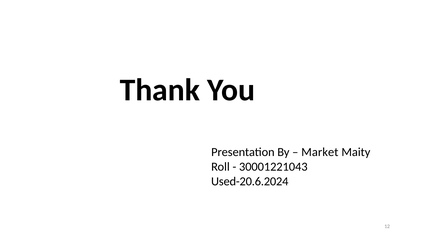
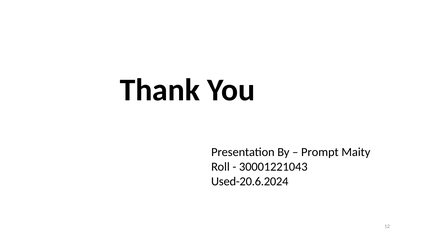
Market: Market -> Prompt
